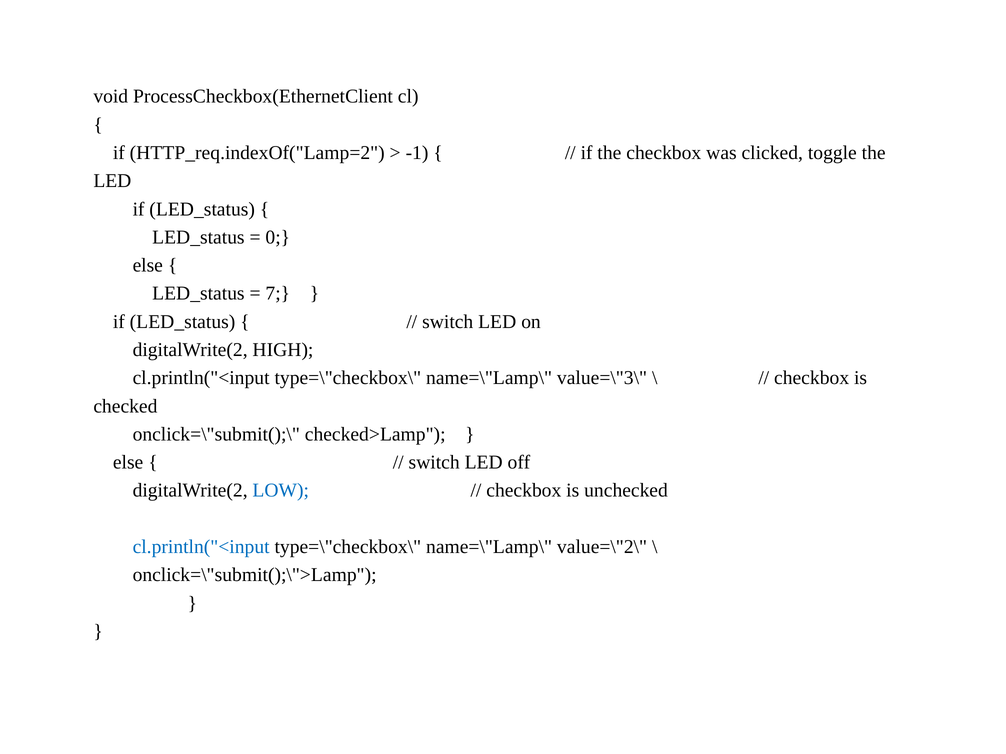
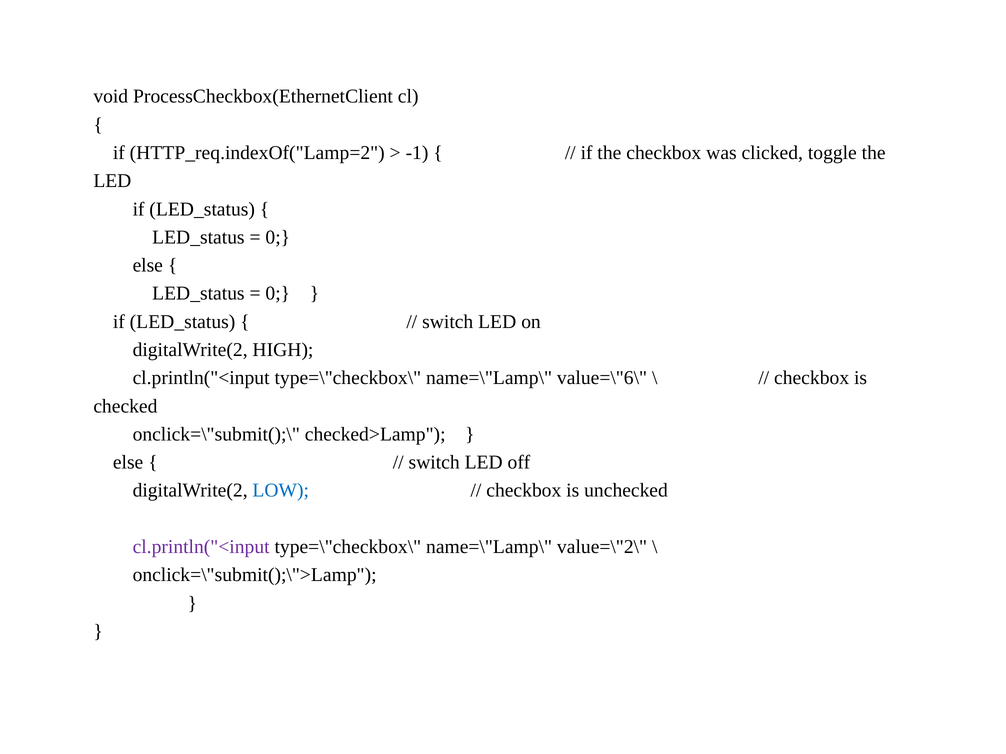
7 at (278, 294): 7 -> 0
value=\"3\: value=\"3\ -> value=\"6\
cl.println("<input at (201, 547) colour: blue -> purple
